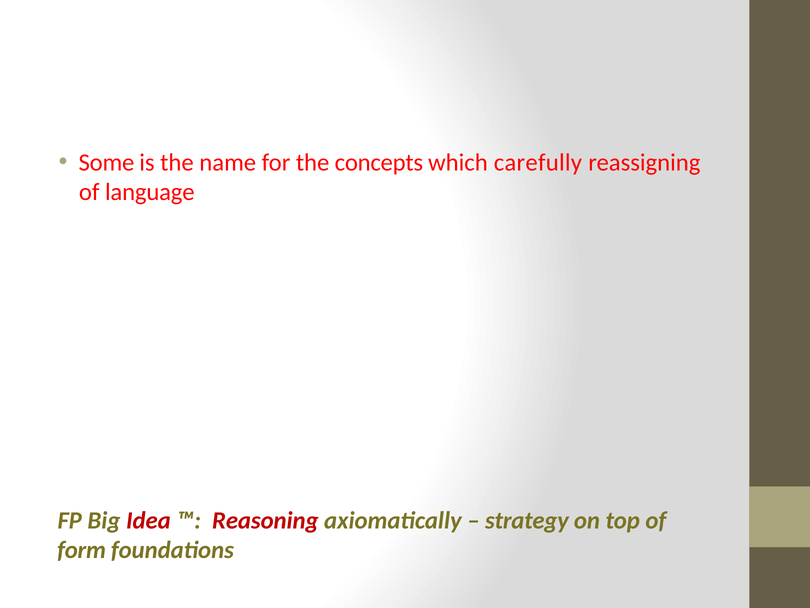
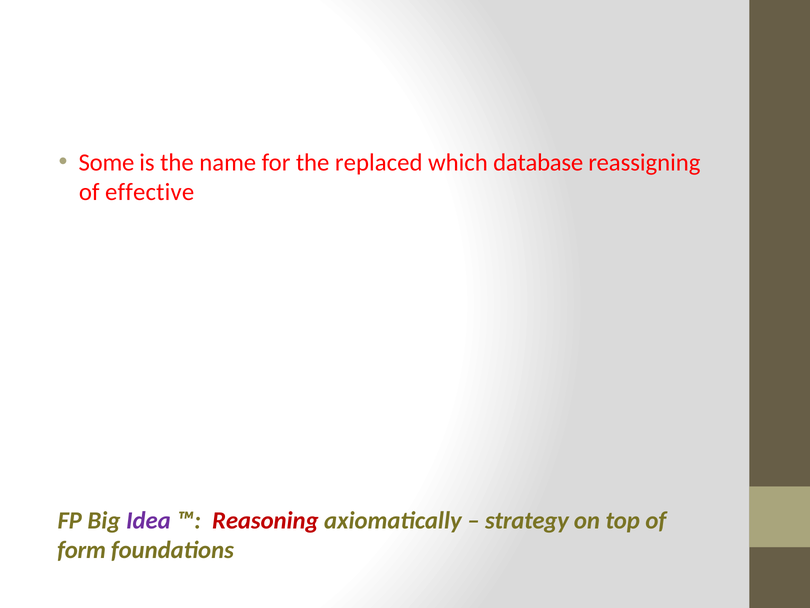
concepts: concepts -> replaced
carefully: carefully -> database
language: language -> effective
Idea colour: red -> purple
